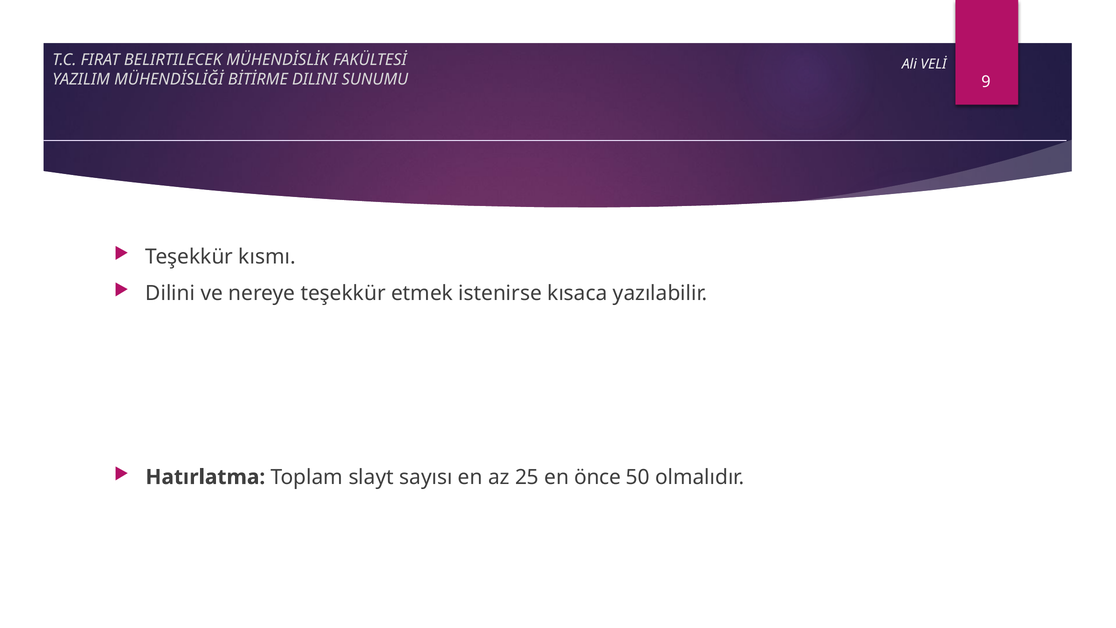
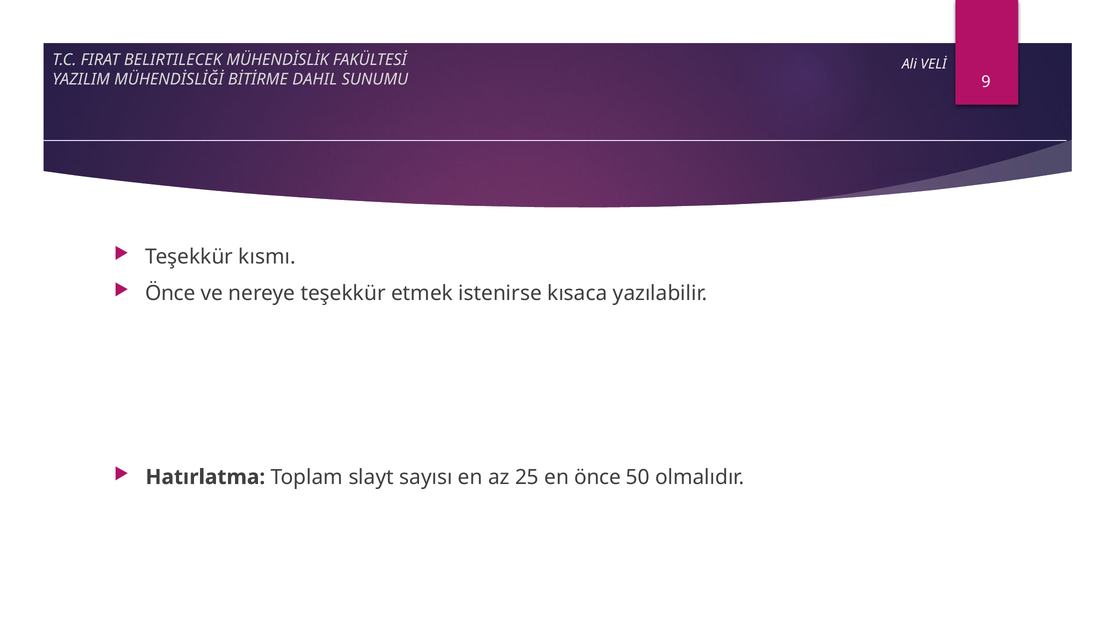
BİTİRME DILINI: DILINI -> DAHIL
Dilini at (170, 293): Dilini -> Önce
